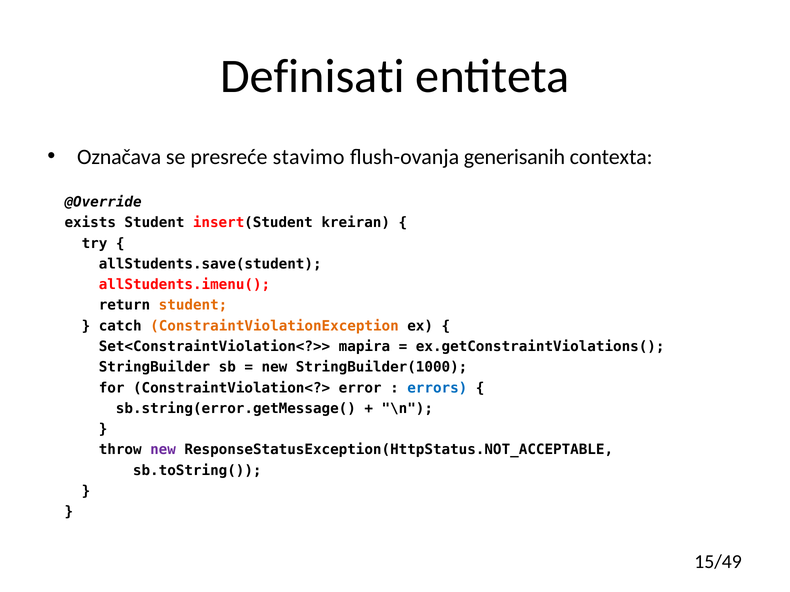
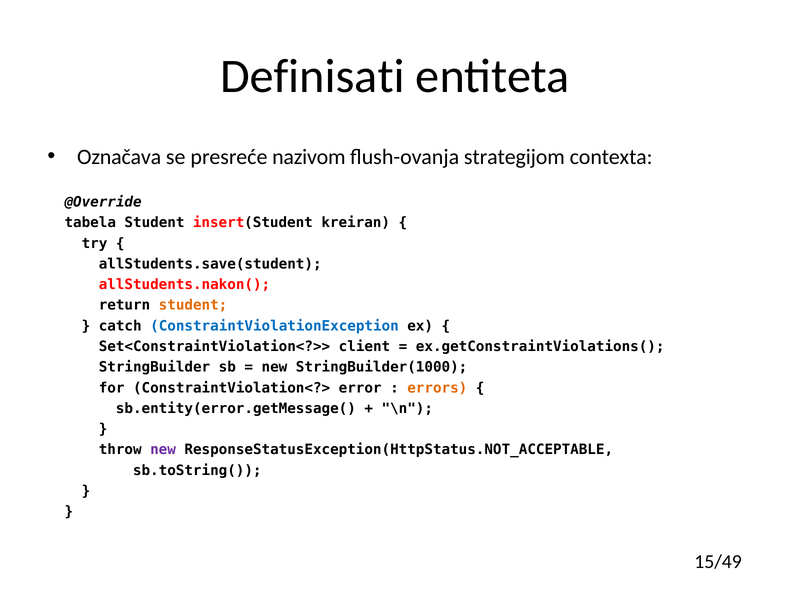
stavimo: stavimo -> nazivom
generisanih: generisanih -> strategijom
exists: exists -> tabela
allStudents.imenu(: allStudents.imenu( -> allStudents.nakon(
ConstraintViolationException colour: orange -> blue
mapira: mapira -> client
errors colour: blue -> orange
sb.string(error.getMessage(: sb.string(error.getMessage( -> sb.entity(error.getMessage(
